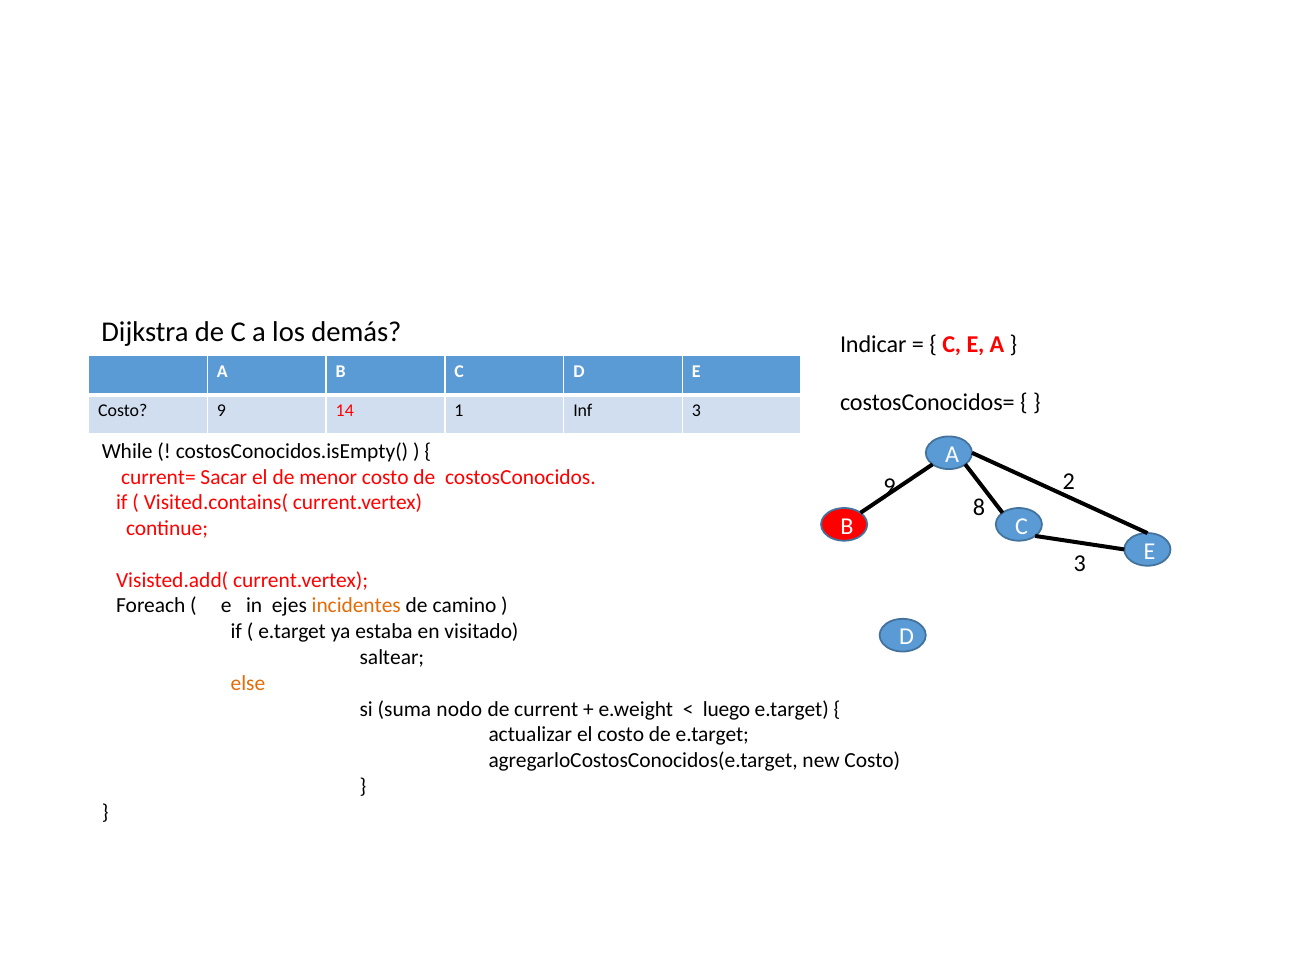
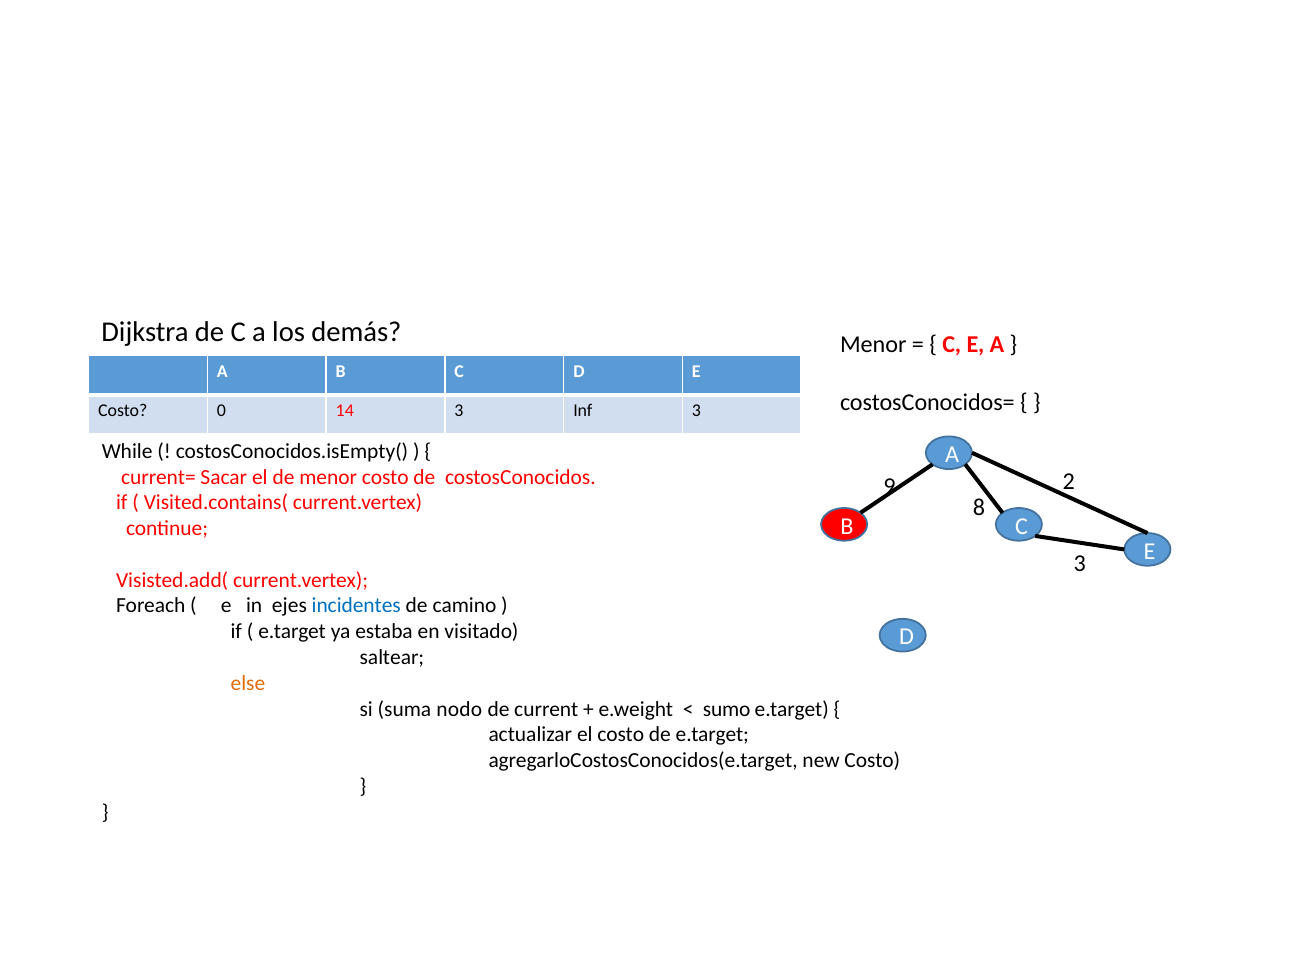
Indicar at (873, 345): Indicar -> Menor
Costo 9: 9 -> 0
14 1: 1 -> 3
incidentes colour: orange -> blue
luego: luego -> sumo
